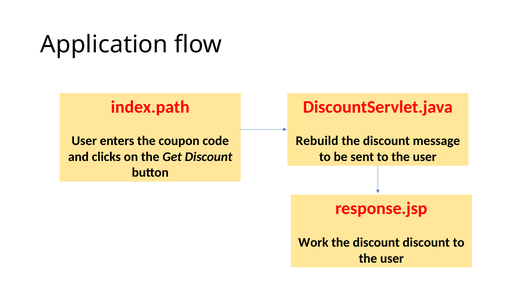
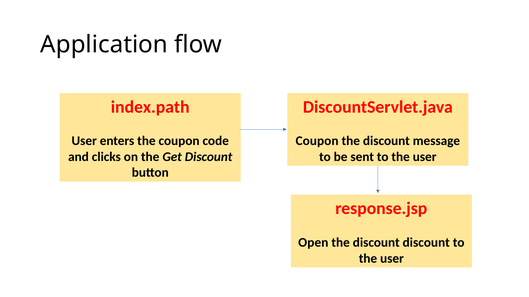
Rebuild at (317, 141): Rebuild -> Coupon
Work: Work -> Open
